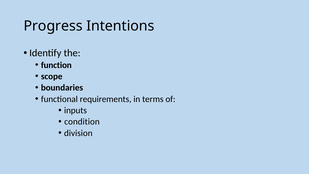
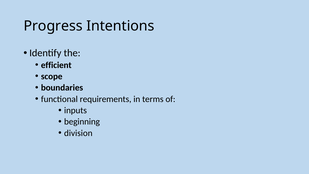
function: function -> efficient
condition: condition -> beginning
